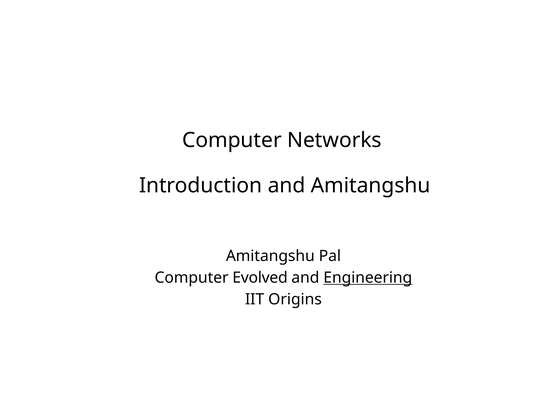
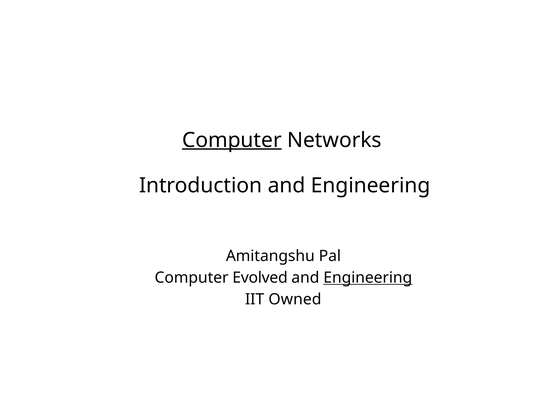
Computer at (232, 140) underline: none -> present
Introduction and Amitangshu: Amitangshu -> Engineering
Origins: Origins -> Owned
